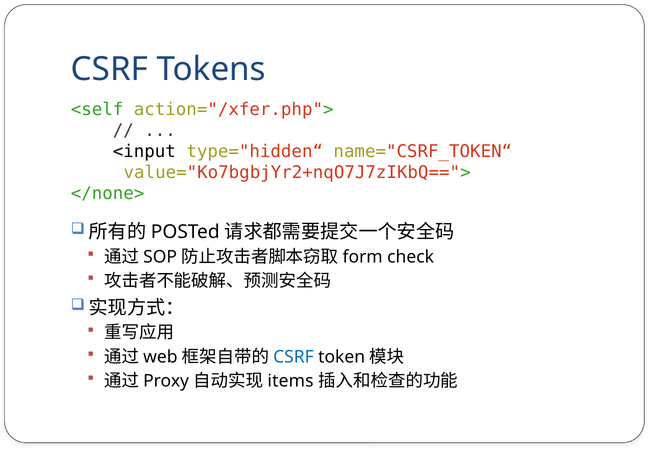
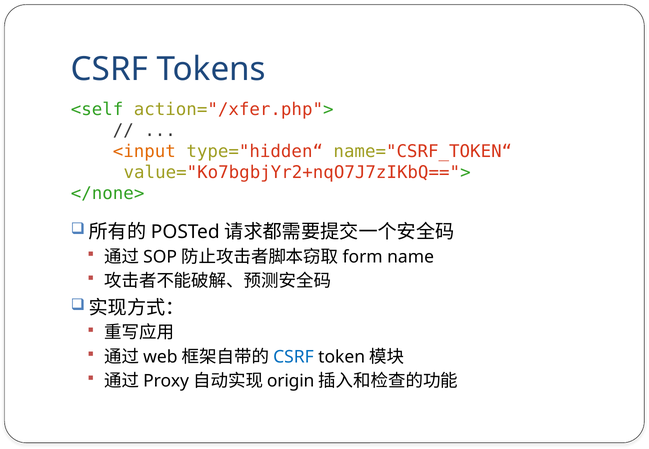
<input colour: black -> orange
check: check -> name
items: items -> origin
